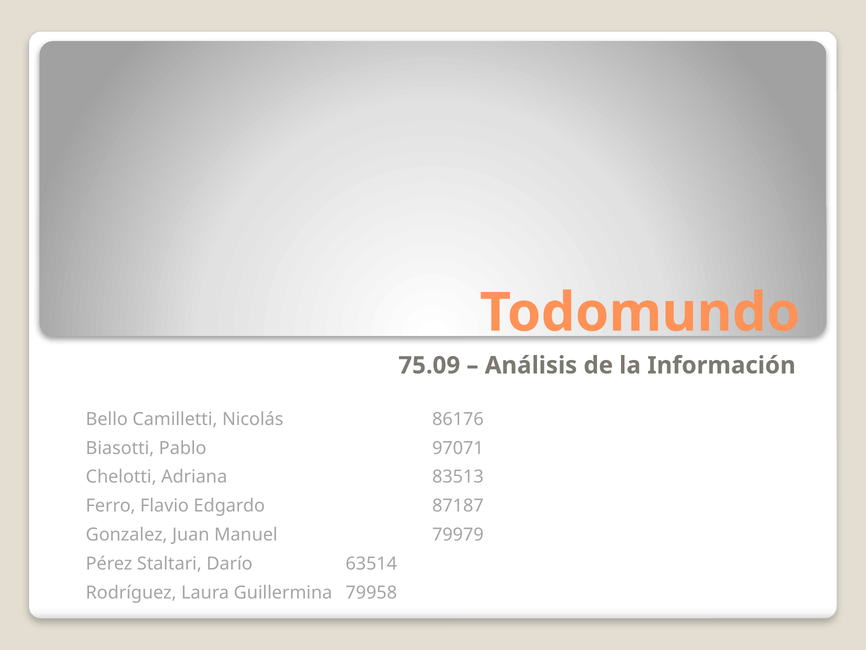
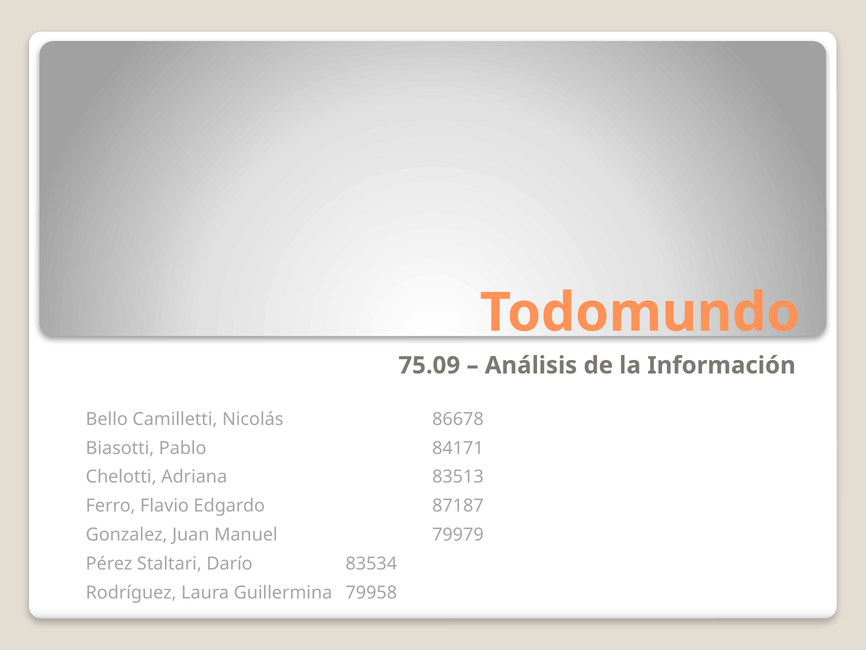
86176: 86176 -> 86678
97071: 97071 -> 84171
63514: 63514 -> 83534
